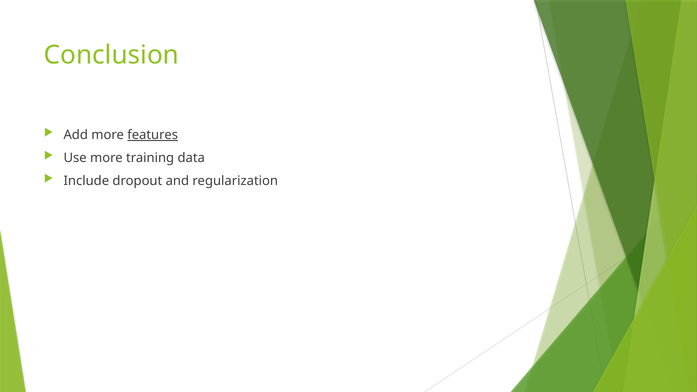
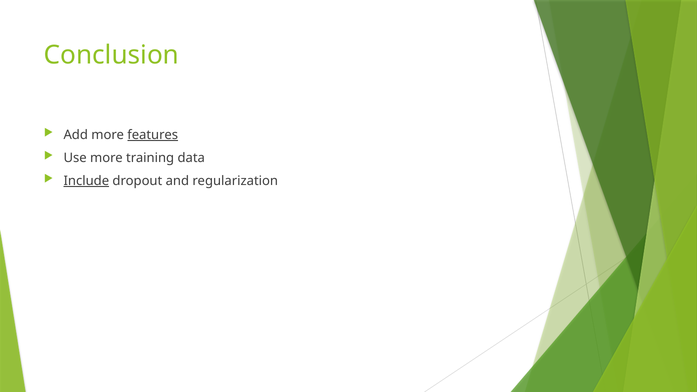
Include underline: none -> present
